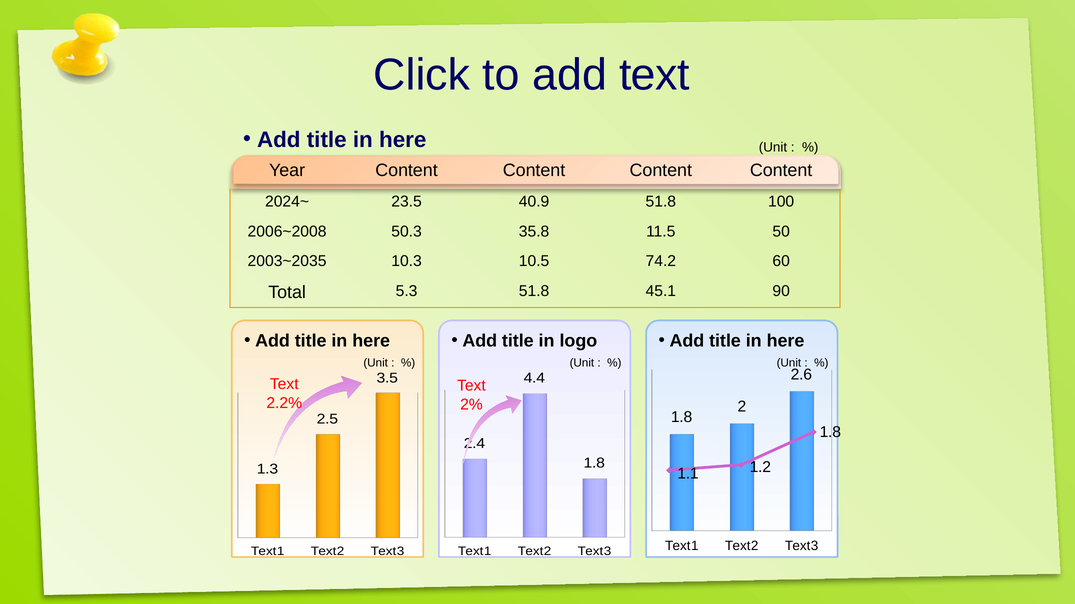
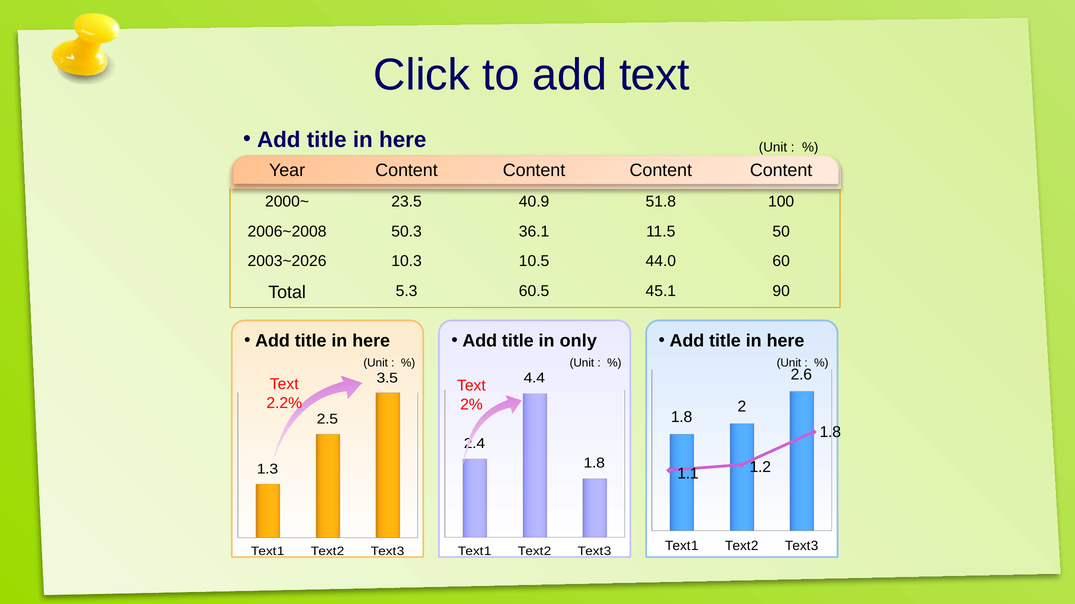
2024~: 2024~ -> 2000~
35.8: 35.8 -> 36.1
2003~2035: 2003~2035 -> 2003~2026
74.2: 74.2 -> 44.0
5.3 51.8: 51.8 -> 60.5
logo: logo -> only
